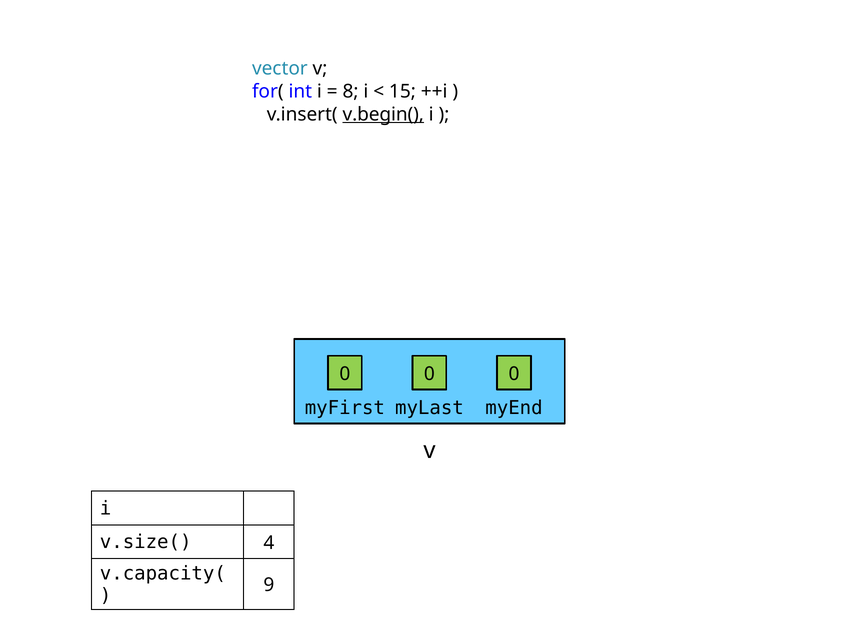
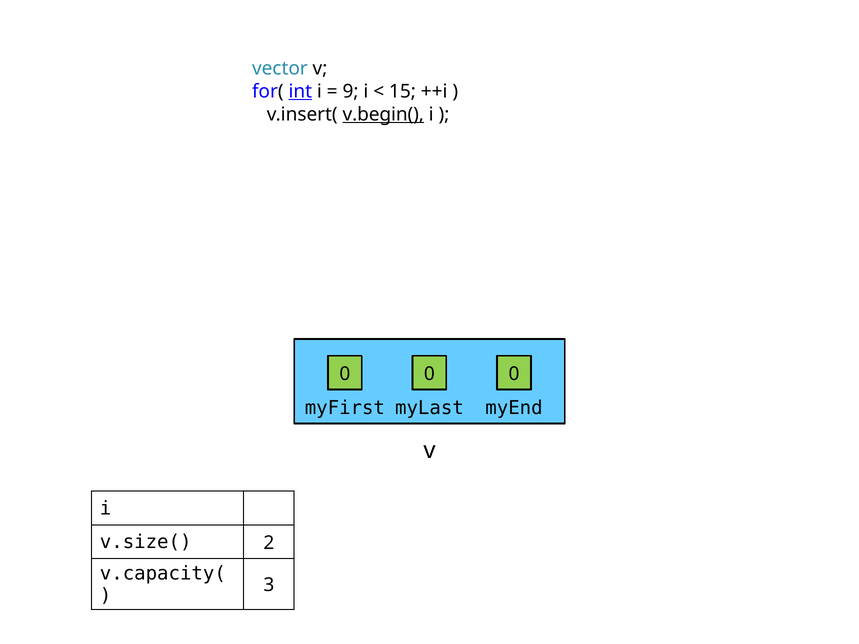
int underline: none -> present
8: 8 -> 9
4: 4 -> 2
9: 9 -> 3
